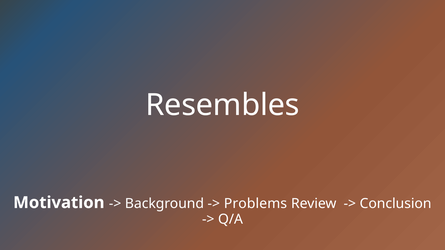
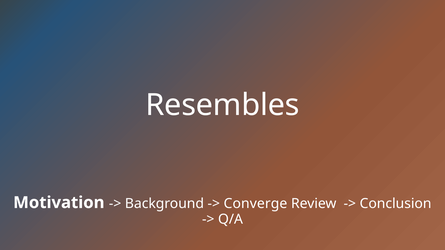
Problems: Problems -> Converge
